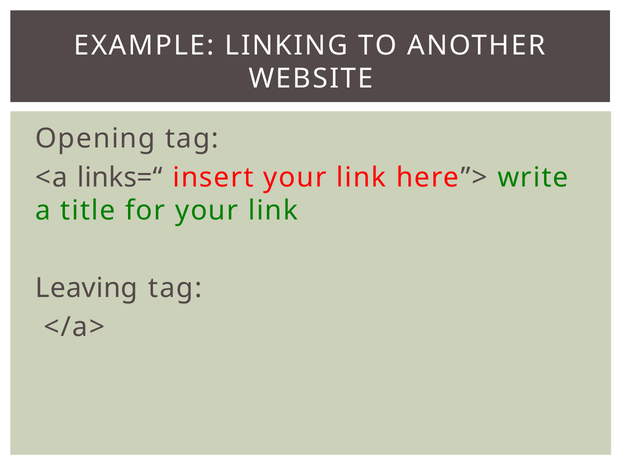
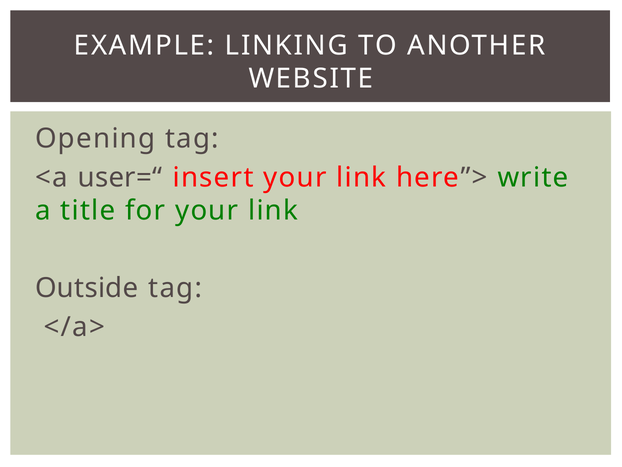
links=“: links=“ -> user=“
Leaving: Leaving -> Outside
